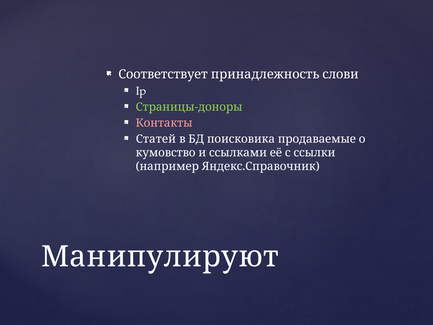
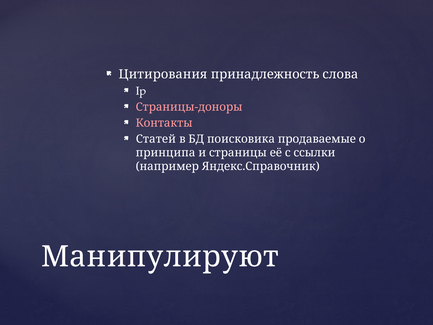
Соответствует: Соответствует -> Цитирования
слови: слови -> слова
Страницы-доноры colour: light green -> pink
кумовство: кумовство -> принципа
ссылками: ссылками -> страницы
